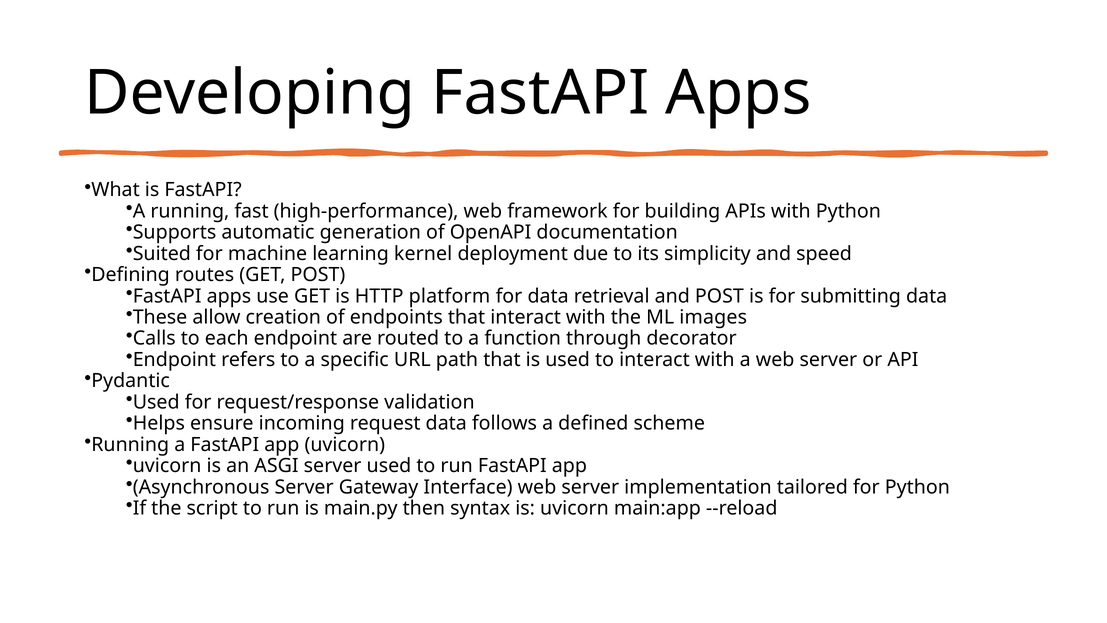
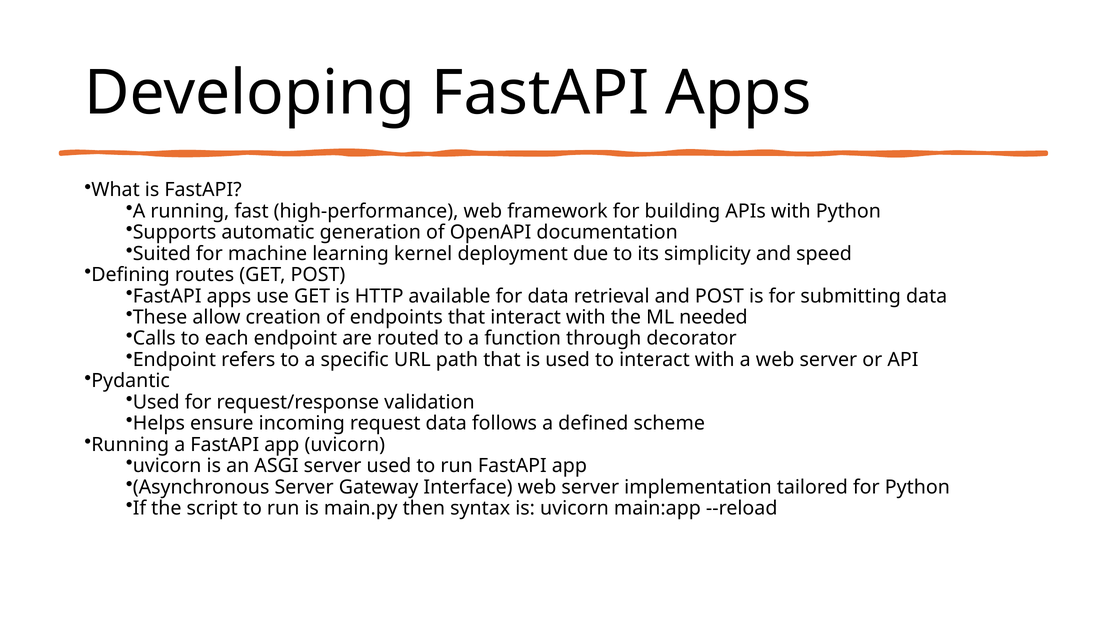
platform: platform -> available
images: images -> needed
